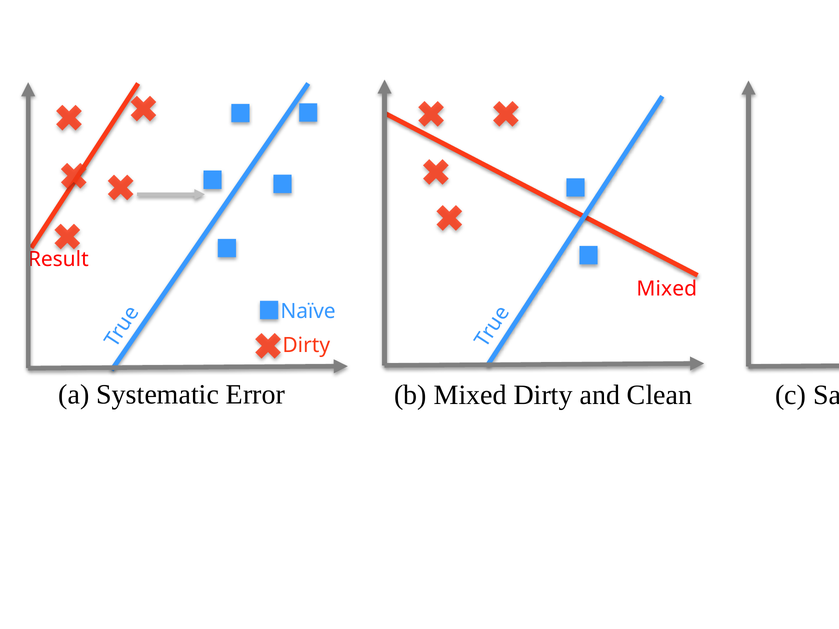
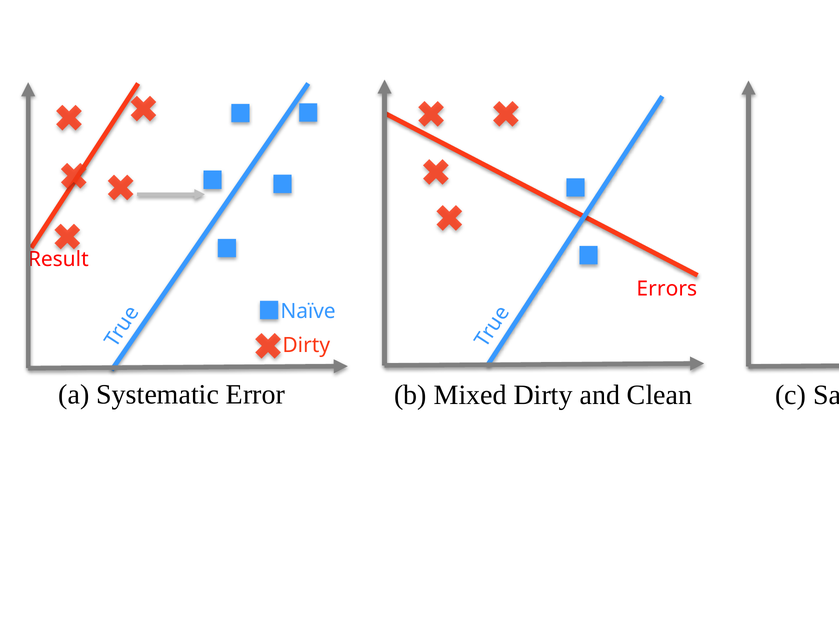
Mixed at (667, 289): Mixed -> Errors
